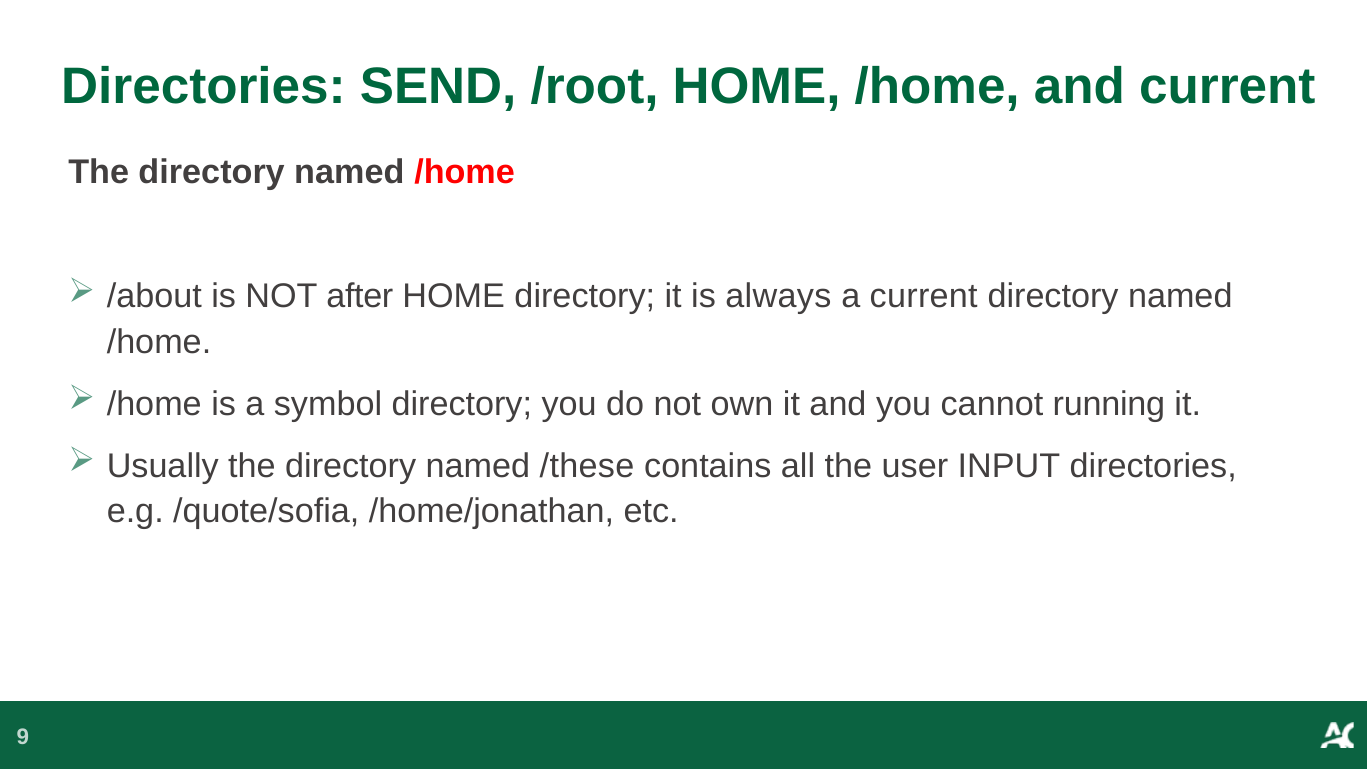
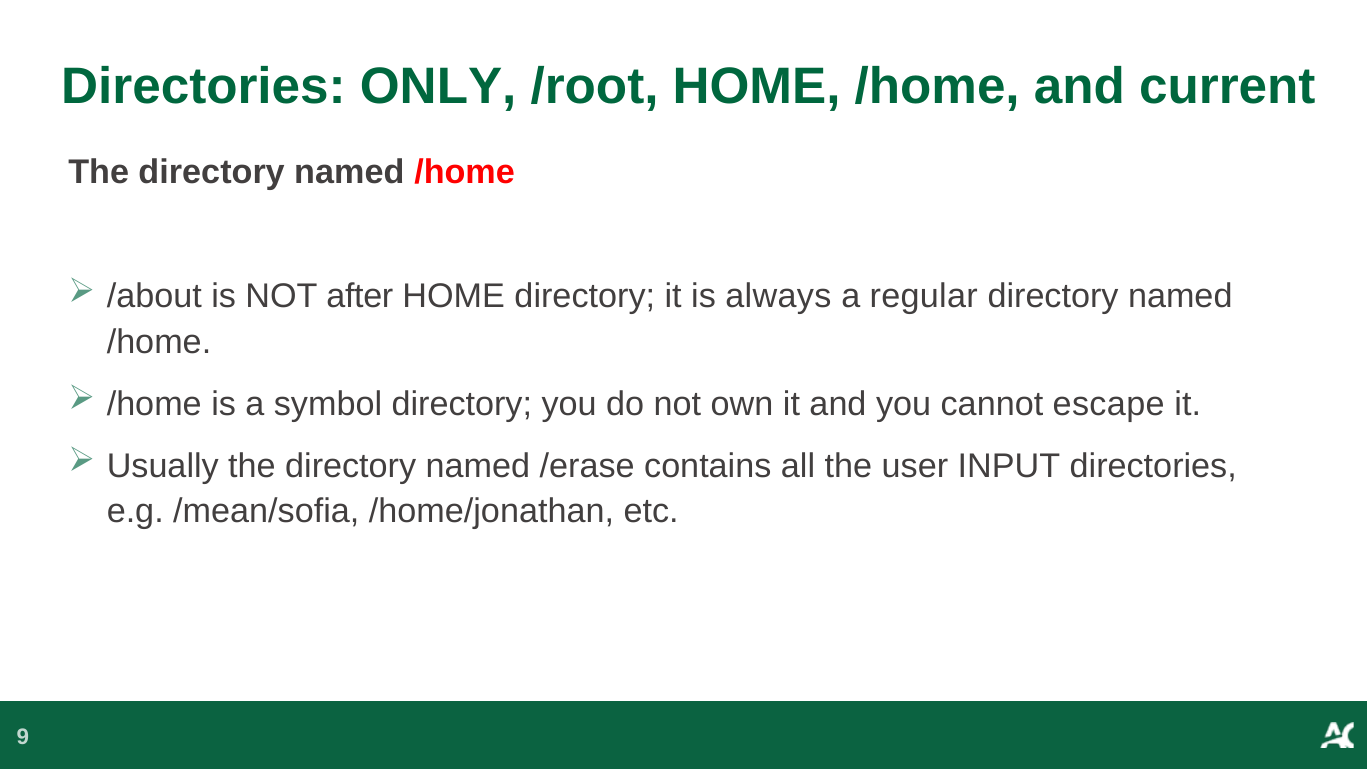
SEND: SEND -> ONLY
a current: current -> regular
running: running -> escape
/these: /these -> /erase
/quote/sofia: /quote/sofia -> /mean/sofia
